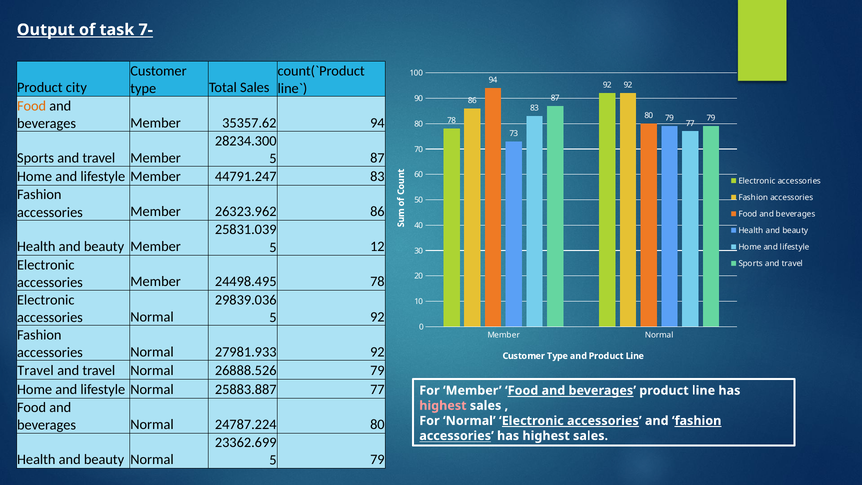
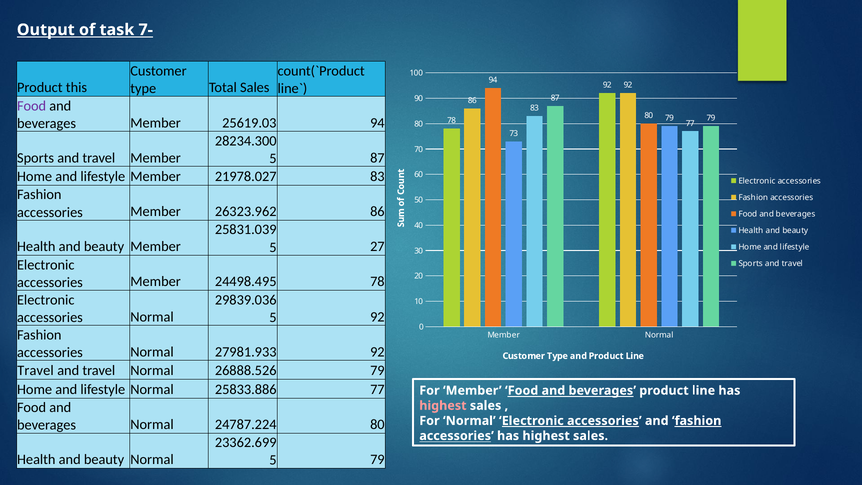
city: city -> this
Food at (32, 106) colour: orange -> purple
35357.62: 35357.62 -> 25619.03
44791.247: 44791.247 -> 21978.027
12: 12 -> 27
25883.887: 25883.887 -> 25833.886
